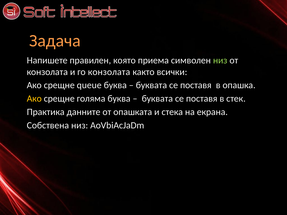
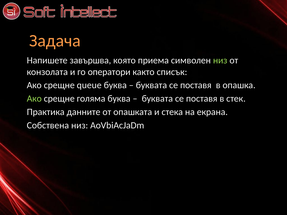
правилен: правилен -> завършва
го конзолата: конзолата -> оператори
всички: всички -> списък
Ако at (34, 99) colour: yellow -> light green
